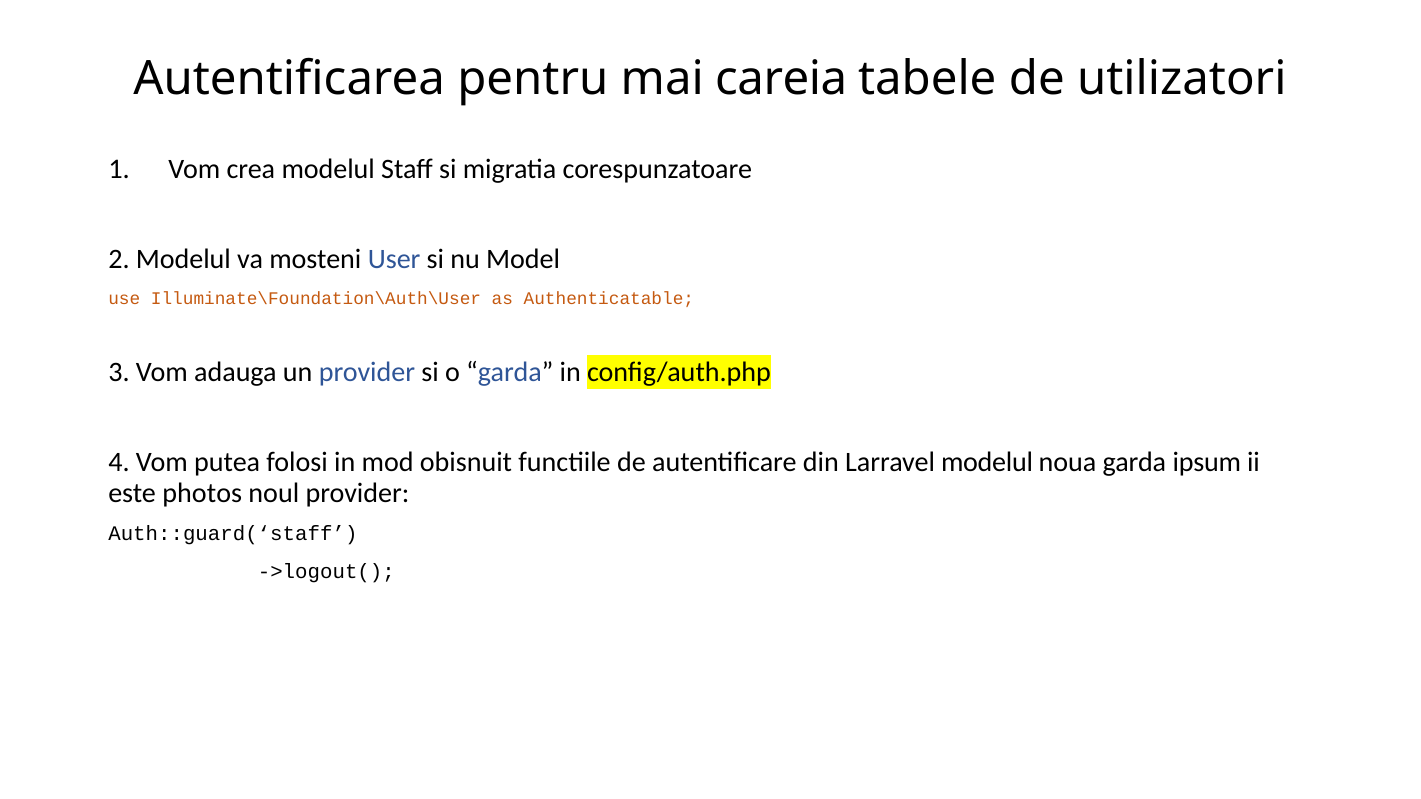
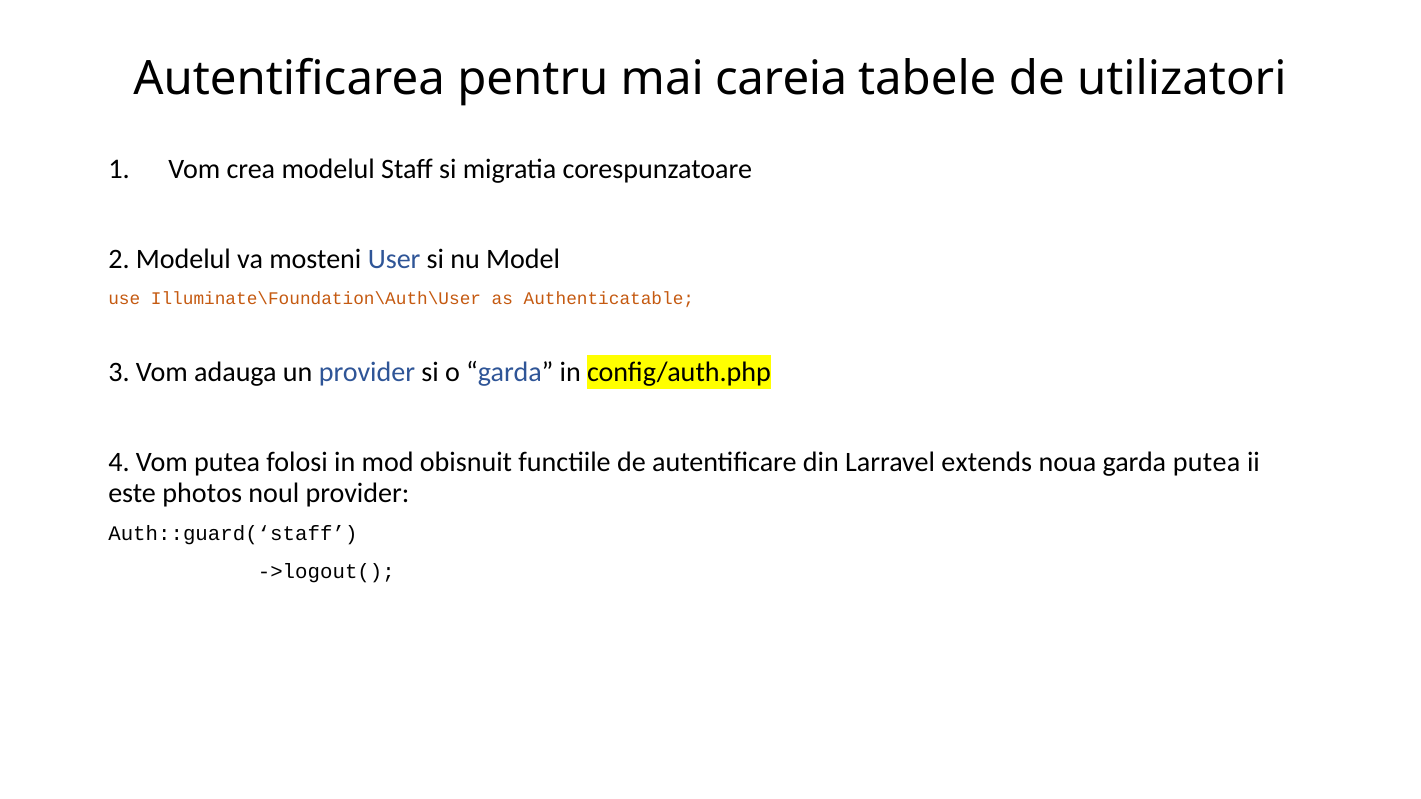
Larravel modelul: modelul -> extends
garda ipsum: ipsum -> putea
